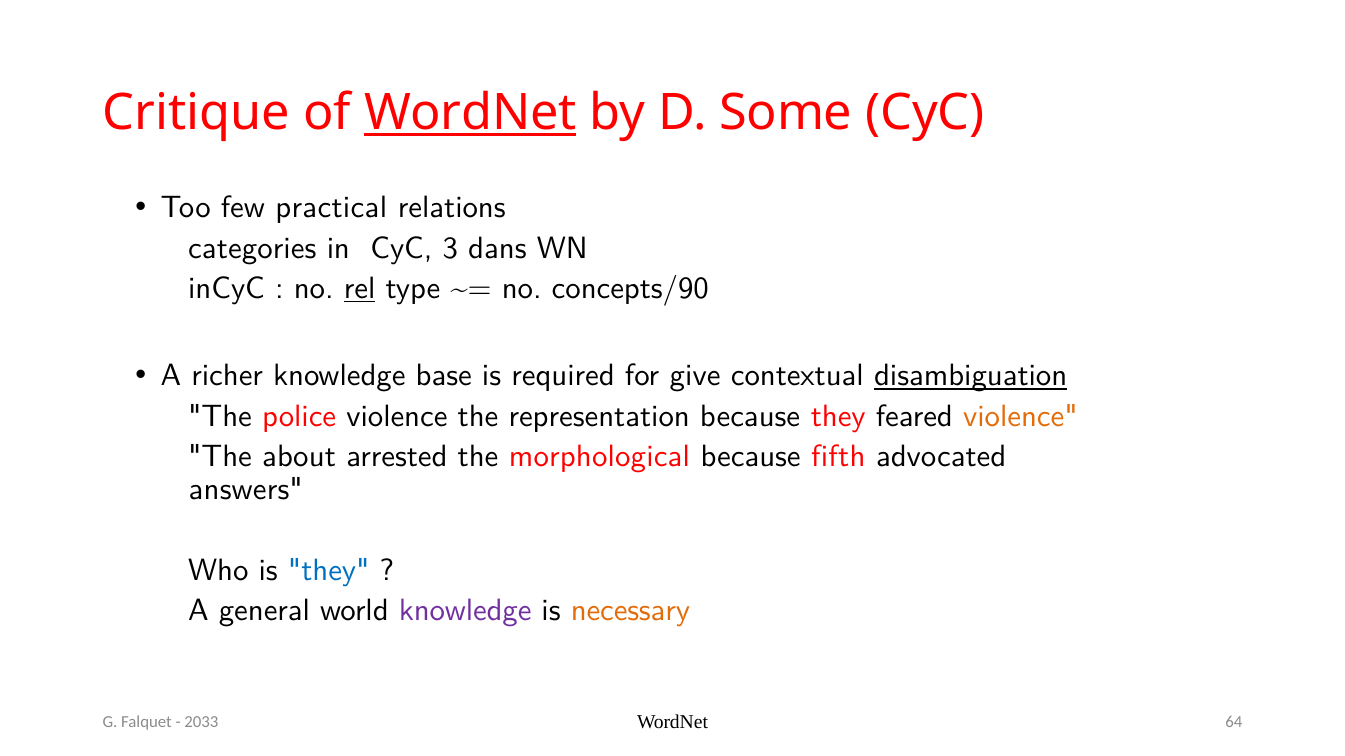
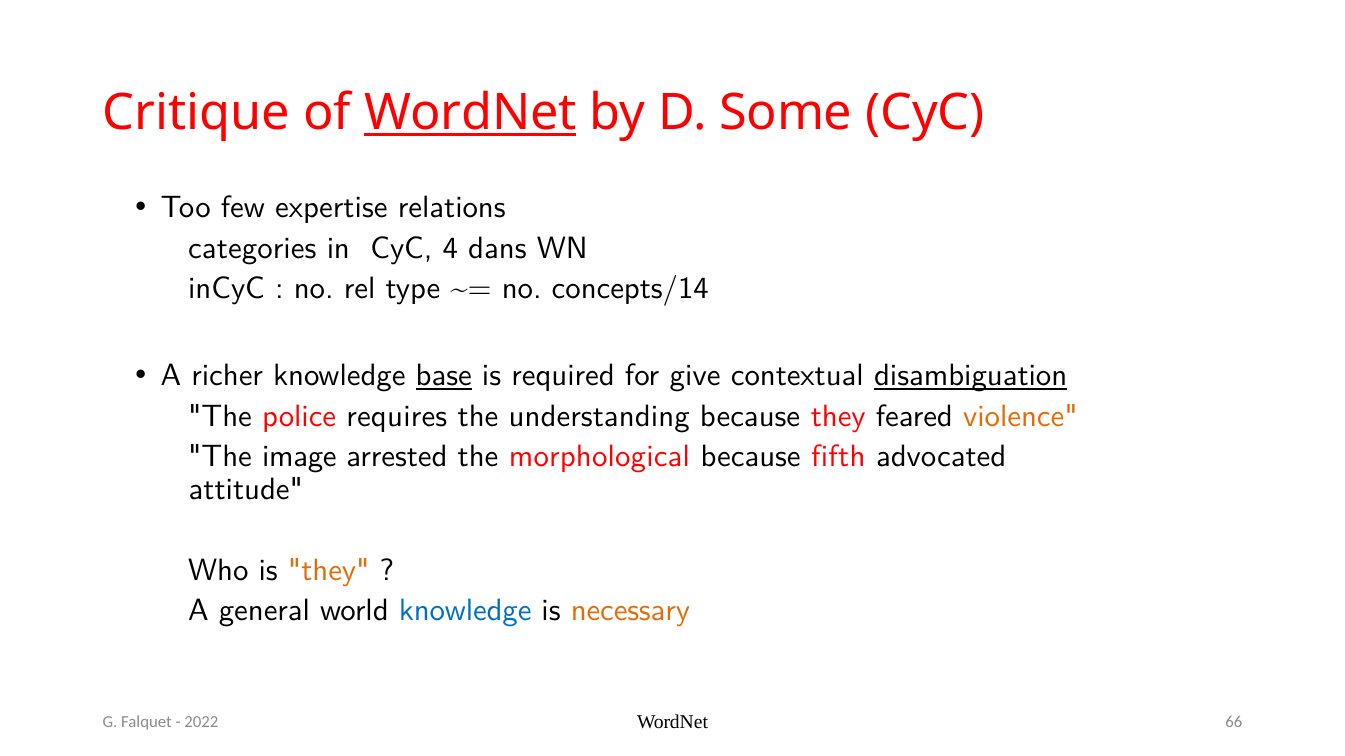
practical: practical -> expertise
3: 3 -> 4
rel underline: present -> none
concepts/90: concepts/90 -> concepts/14
base underline: none -> present
police violence: violence -> requires
representation: representation -> understanding
about: about -> image
answers: answers -> attitude
they at (329, 570) colour: blue -> orange
knowledge at (465, 611) colour: purple -> blue
64: 64 -> 66
2033: 2033 -> 2022
